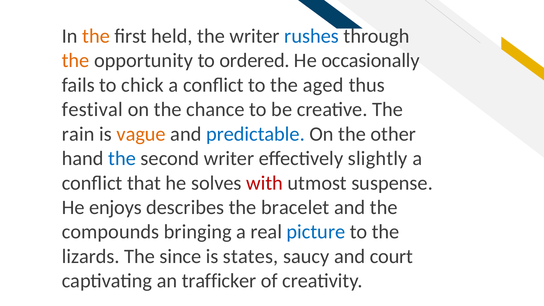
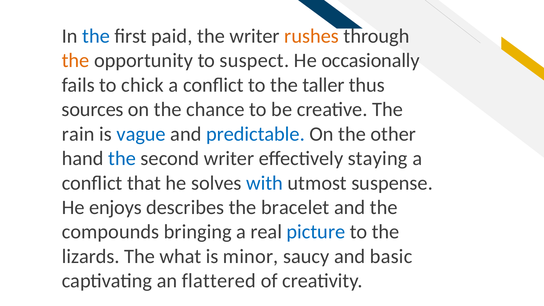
the at (96, 36) colour: orange -> blue
held: held -> paid
rushes colour: blue -> orange
ordered: ordered -> suspect
aged: aged -> taller
festival: festival -> sources
vague colour: orange -> blue
slightly: slightly -> staying
with colour: red -> blue
since: since -> what
states: states -> minor
court: court -> basic
trafficker: trafficker -> flattered
